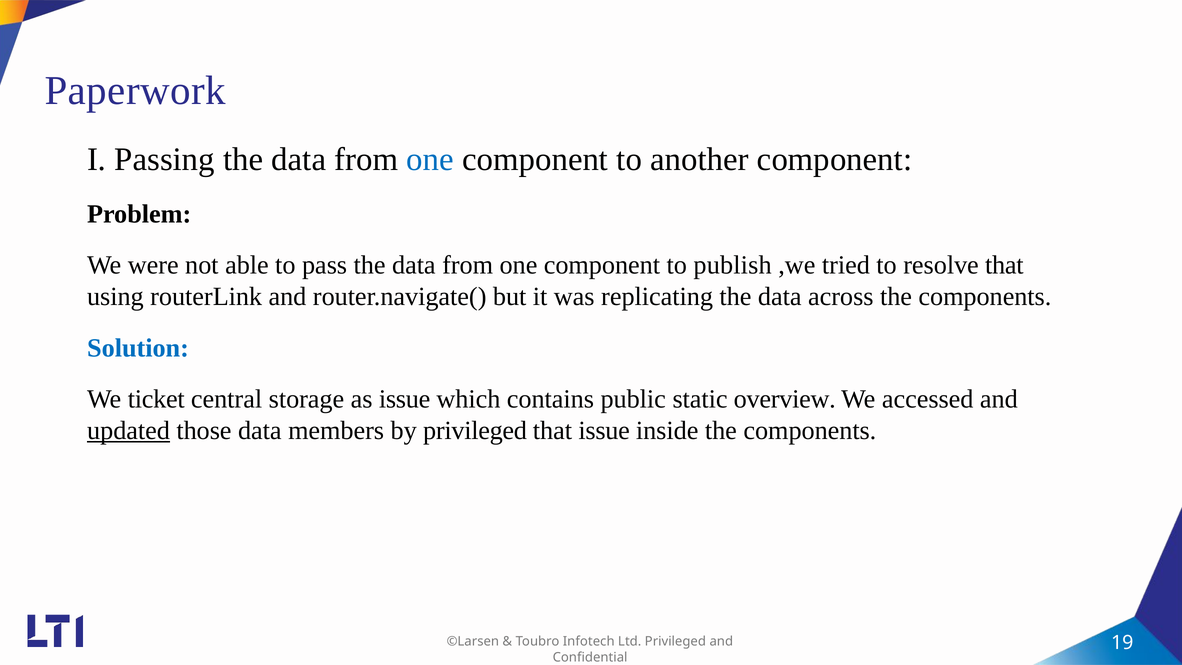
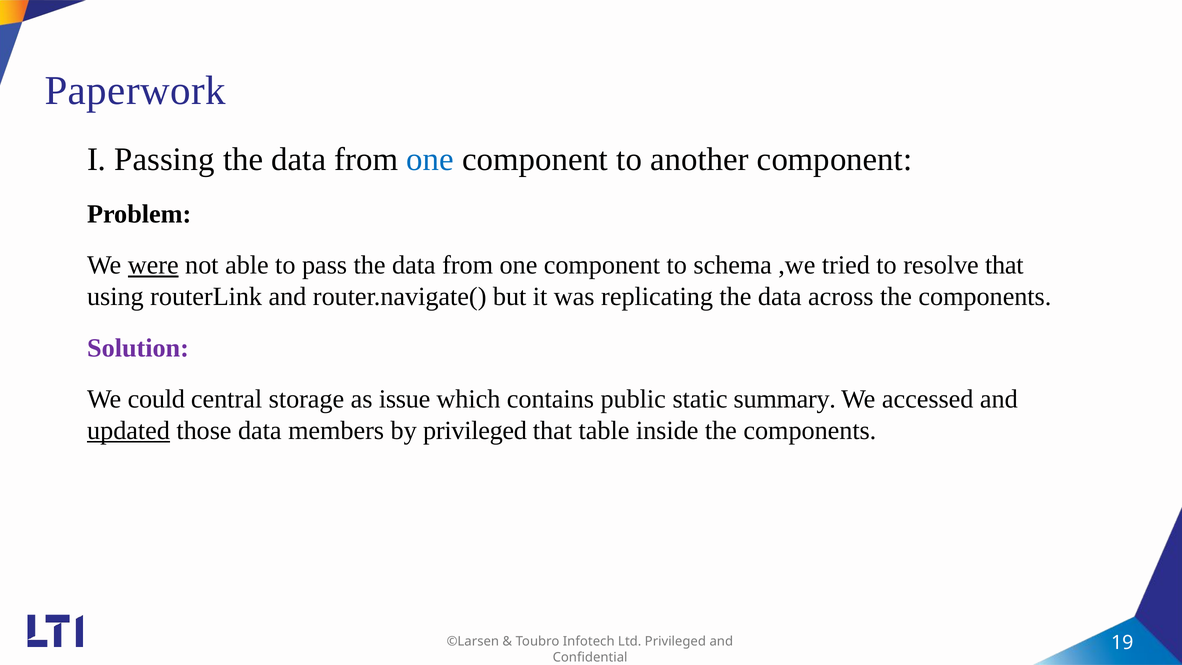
were underline: none -> present
publish: publish -> schema
Solution colour: blue -> purple
ticket: ticket -> could
overview: overview -> summary
that issue: issue -> table
